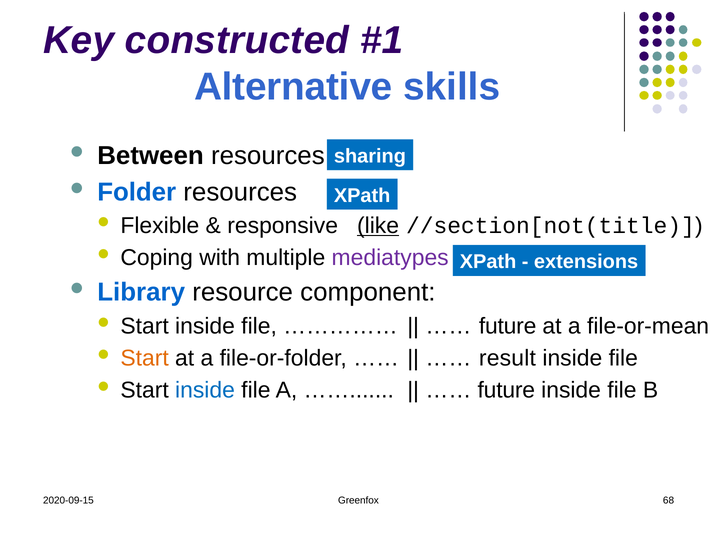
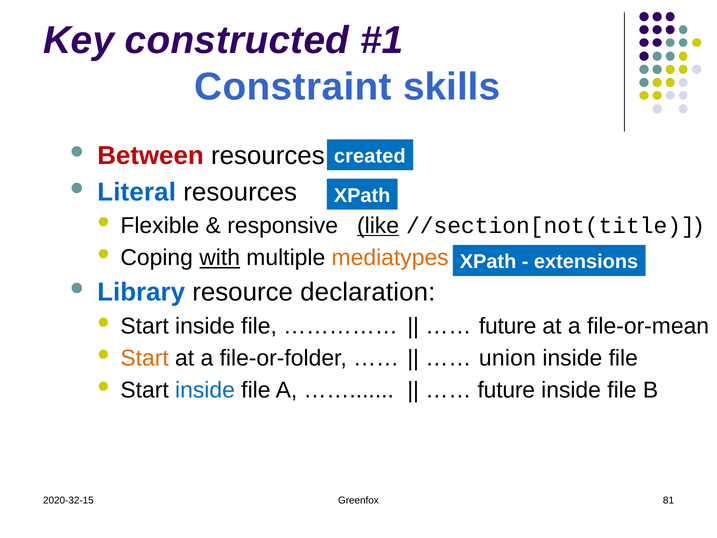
Alternative: Alternative -> Constraint
Between colour: black -> red
sharing: sharing -> created
Folder: Folder -> Literal
with underline: none -> present
mediatypes colour: purple -> orange
component: component -> declaration
result: result -> union
2020-09-15: 2020-09-15 -> 2020-32-15
68: 68 -> 81
